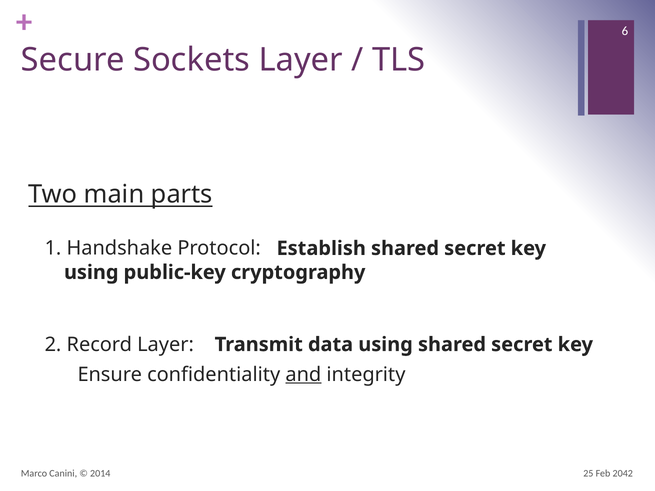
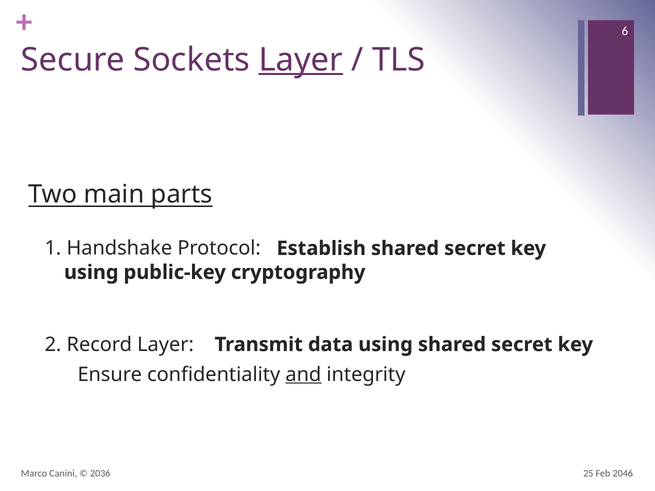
Layer at (301, 60) underline: none -> present
2014: 2014 -> 2036
2042: 2042 -> 2046
